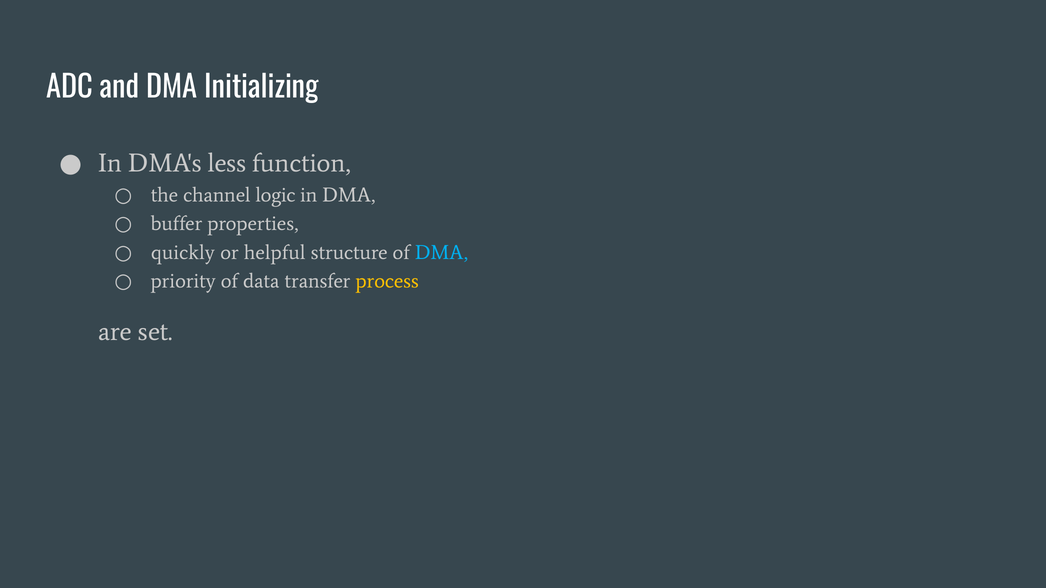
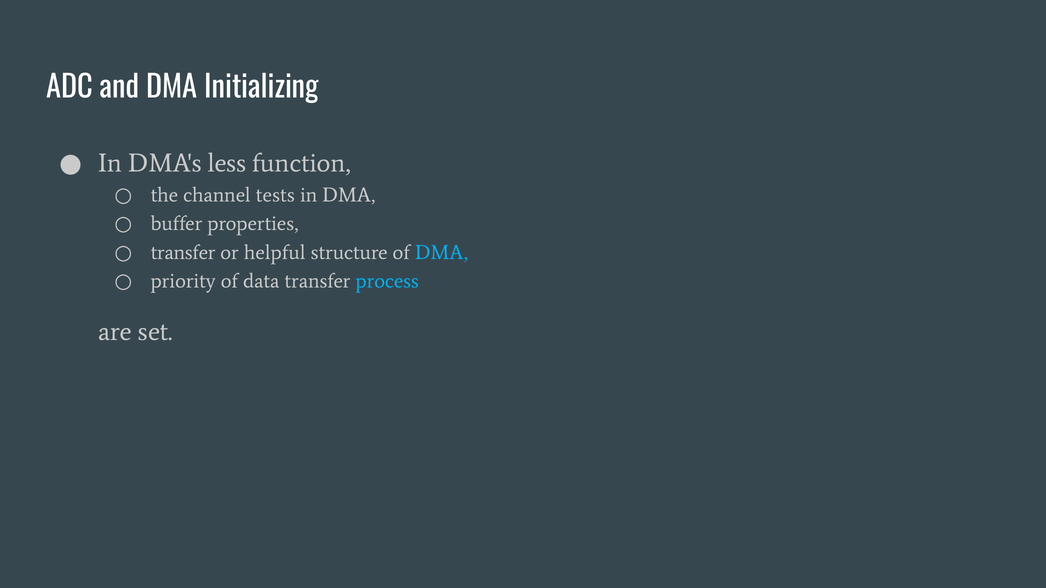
logic: logic -> tests
quickly at (183, 252): quickly -> transfer
process colour: yellow -> light blue
